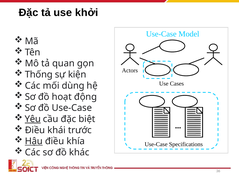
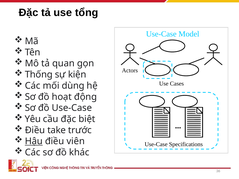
khởi: khởi -> tổng
Yêu underline: present -> none
khái: khái -> take
khía: khía -> viên
